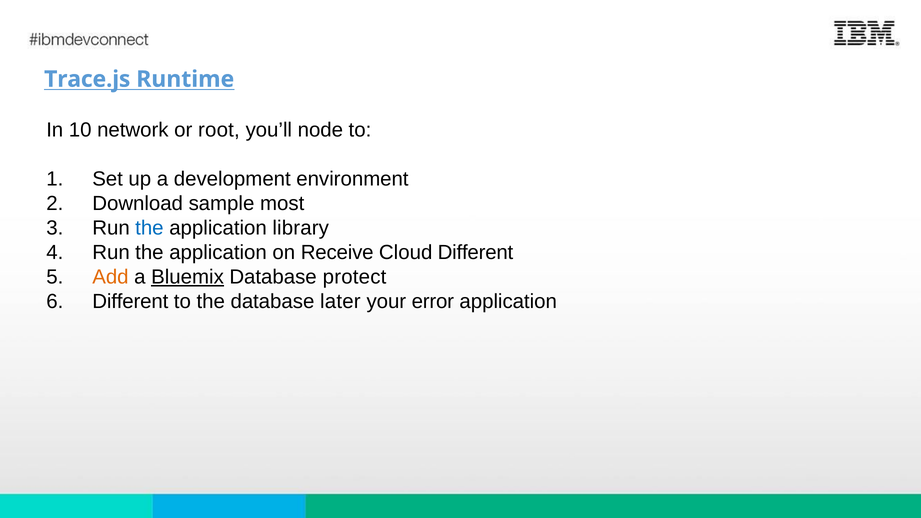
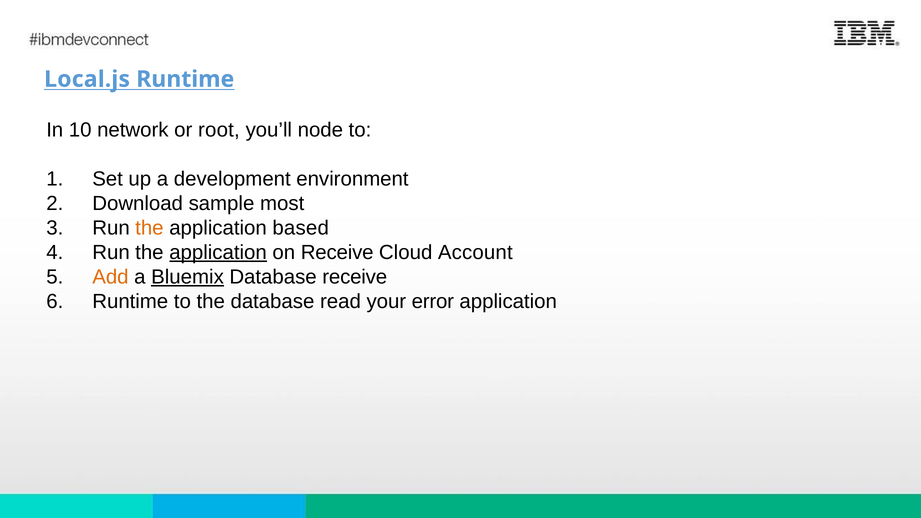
Trace.js: Trace.js -> Local.js
the at (149, 228) colour: blue -> orange
library: library -> based
application at (218, 253) underline: none -> present
Cloud Different: Different -> Account
Database protect: protect -> receive
Different at (130, 302): Different -> Runtime
later: later -> read
